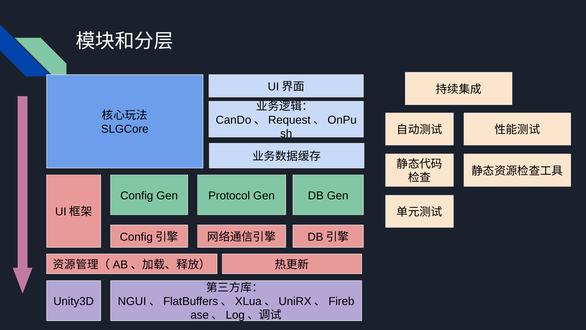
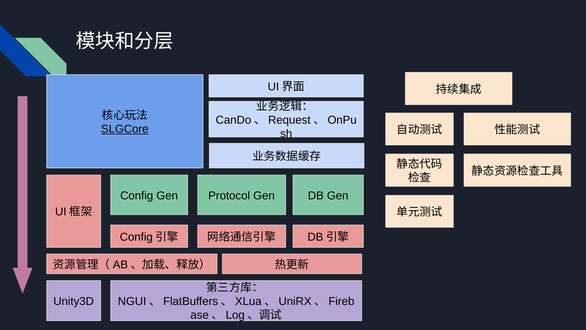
SLGCore underline: none -> present
